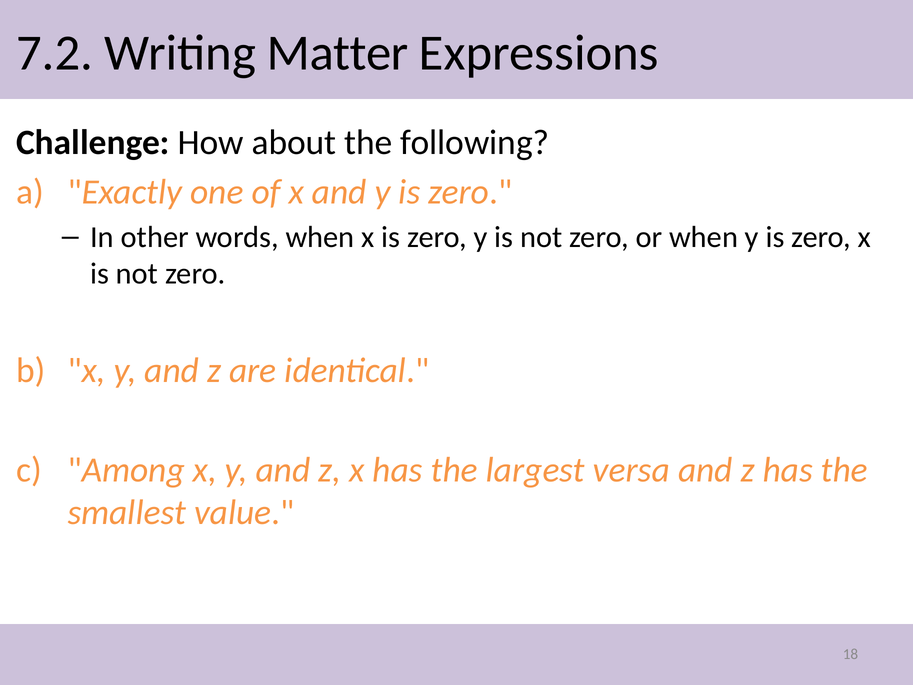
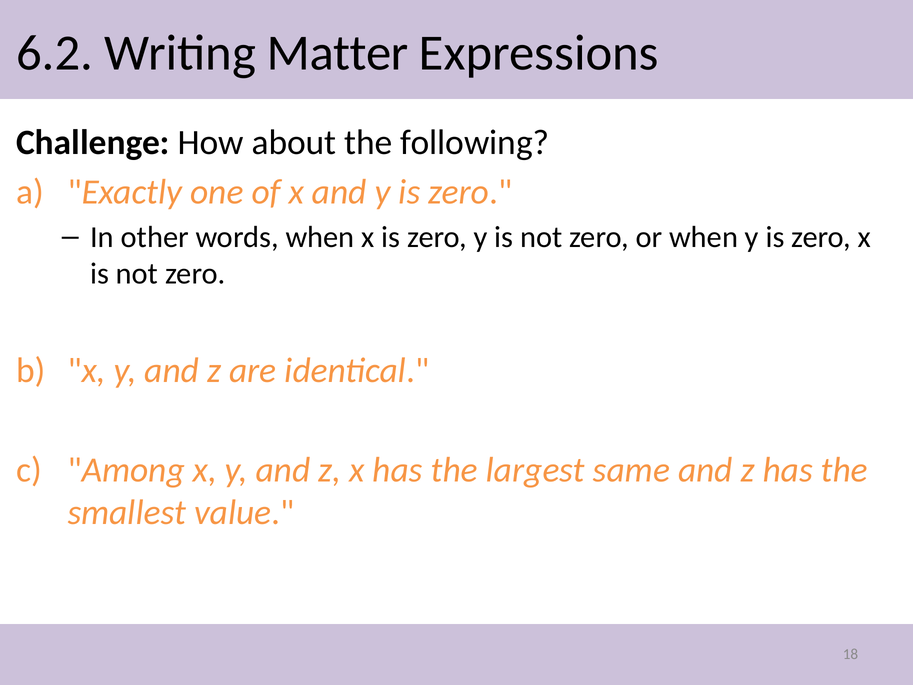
7.2: 7.2 -> 6.2
versa: versa -> same
